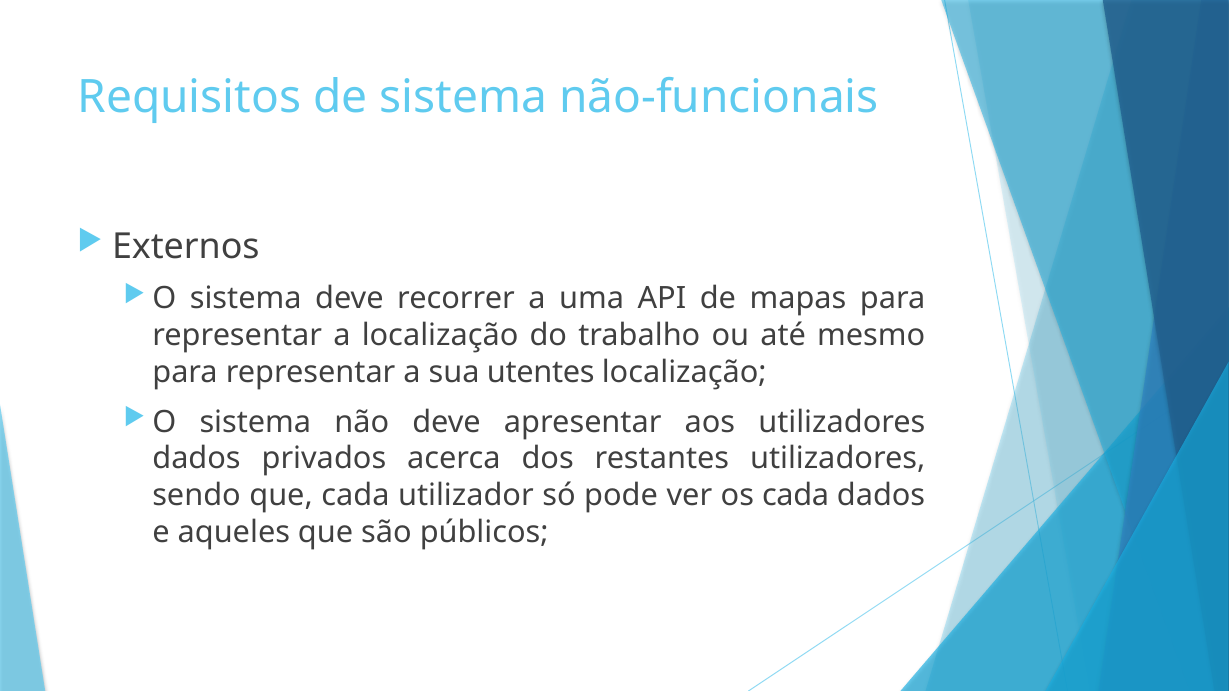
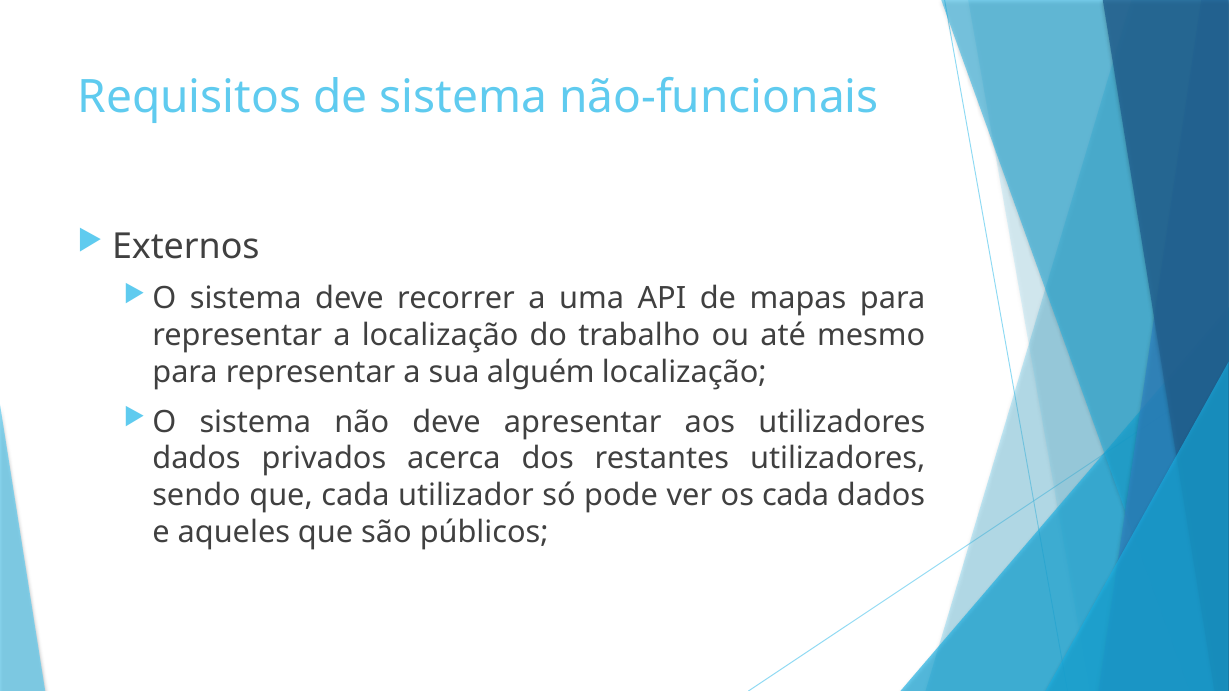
utentes: utentes -> alguém
